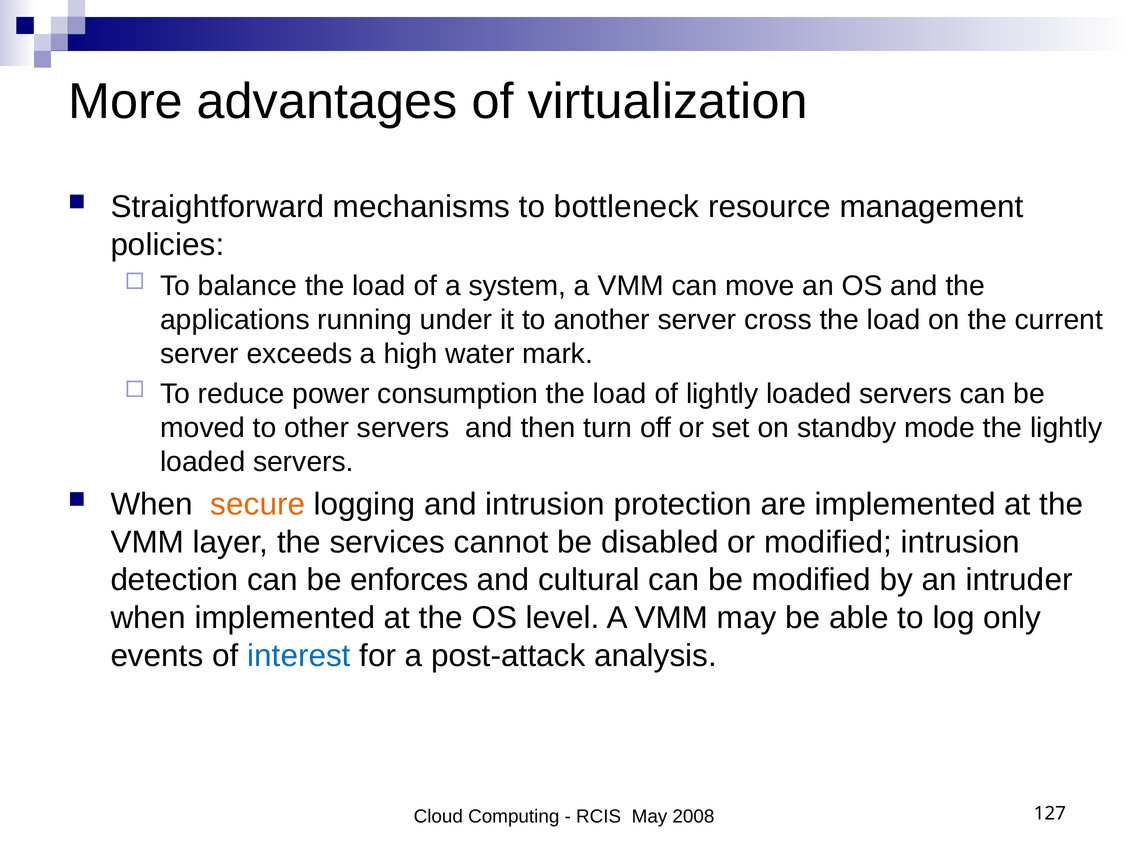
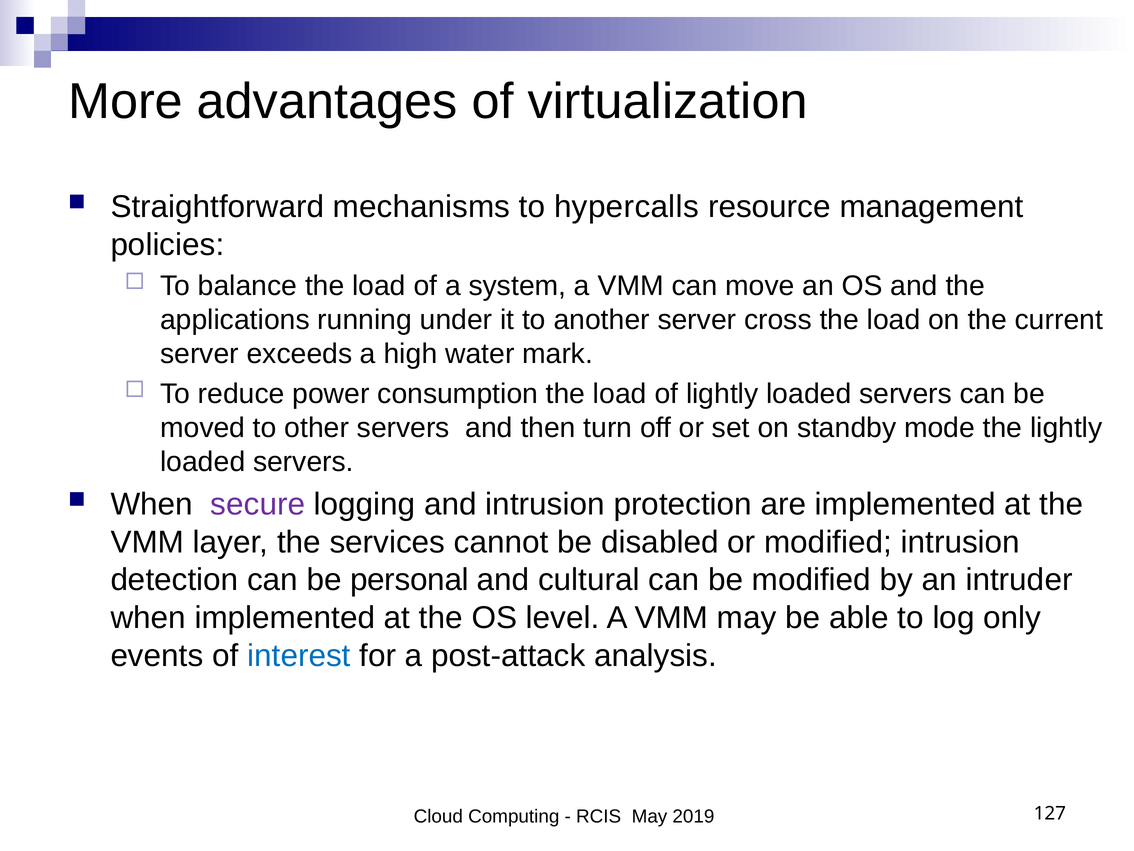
bottleneck: bottleneck -> hypercalls
secure colour: orange -> purple
enforces: enforces -> personal
2008: 2008 -> 2019
